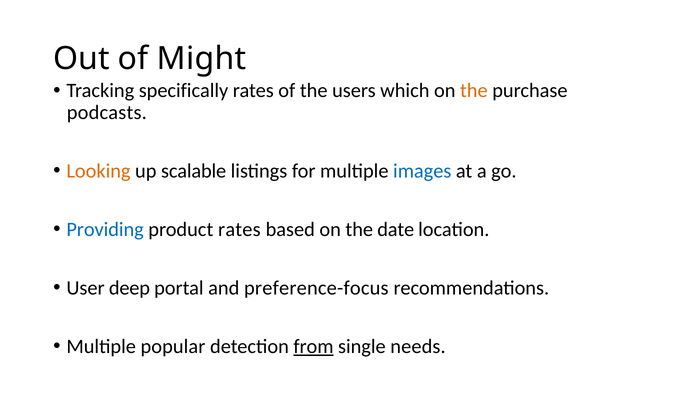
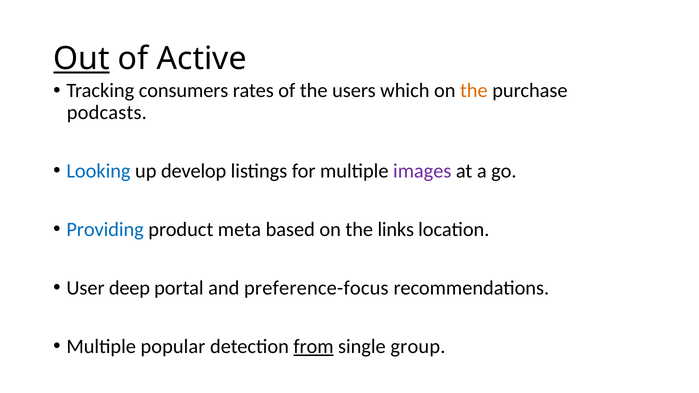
Out underline: none -> present
Might: Might -> Active
specifically: specifically -> consumers
Looking colour: orange -> blue
scalable: scalable -> develop
images colour: blue -> purple
product rates: rates -> meta
date: date -> links
needs: needs -> group
